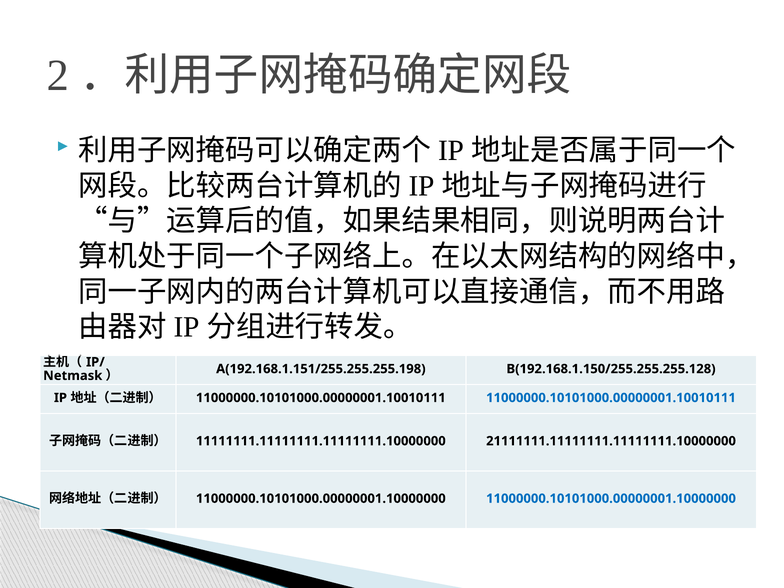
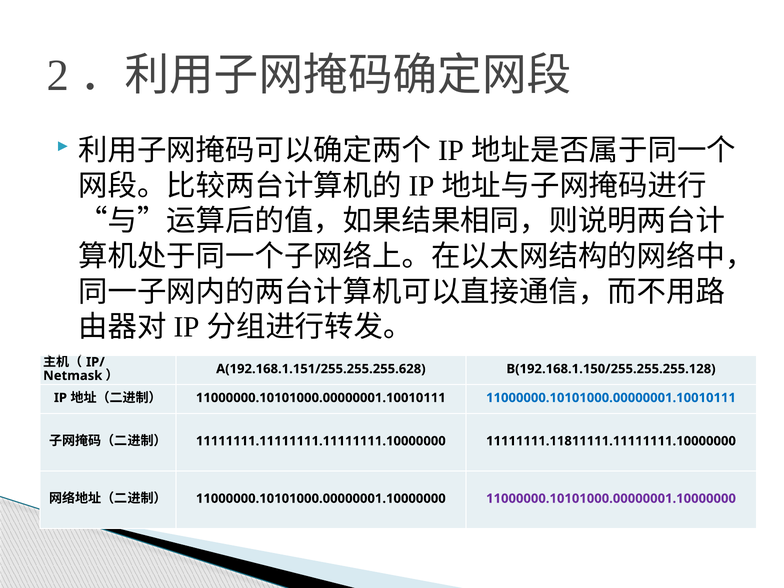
A(192.168.1.151/255.255.255.198: A(192.168.1.151/255.255.255.198 -> A(192.168.1.151/255.255.255.628
21111111.11111111.11111111.10000000: 21111111.11111111.11111111.10000000 -> 11111111.11811111.11111111.10000000
11000000.10101000.00000001.10000000 at (611, 499) colour: blue -> purple
